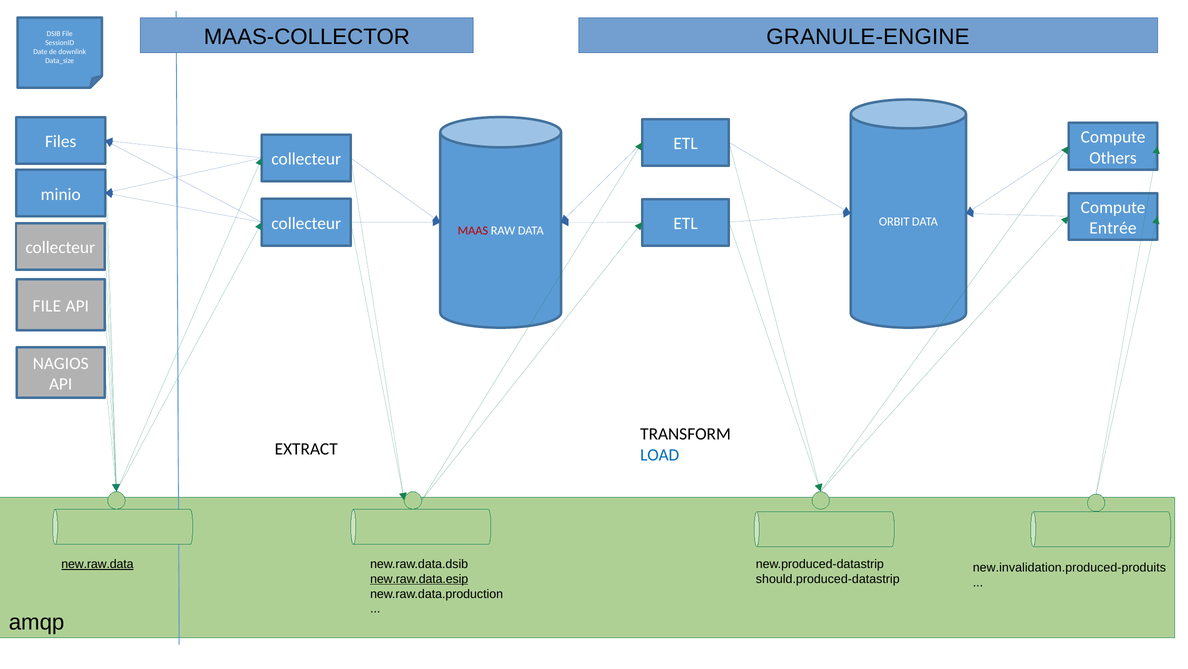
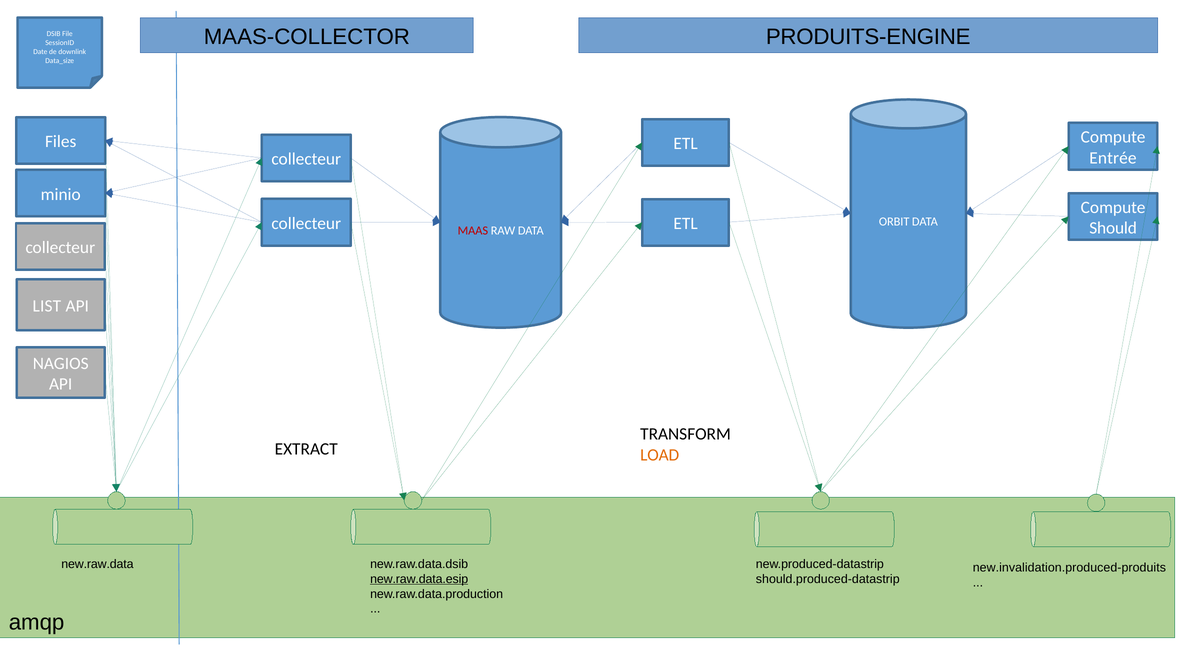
GRANULE-ENGINE: GRANULE-ENGINE -> PRODUITS-ENGINE
Others: Others -> Entrée
Entrée: Entrée -> Should
FILE at (47, 306): FILE -> LIST
LOAD colour: blue -> orange
new.raw.data underline: present -> none
